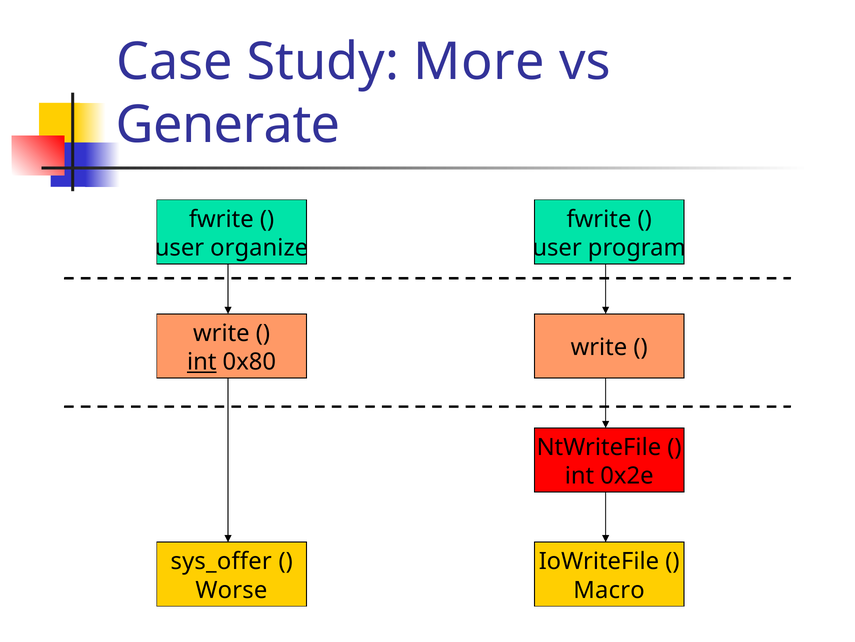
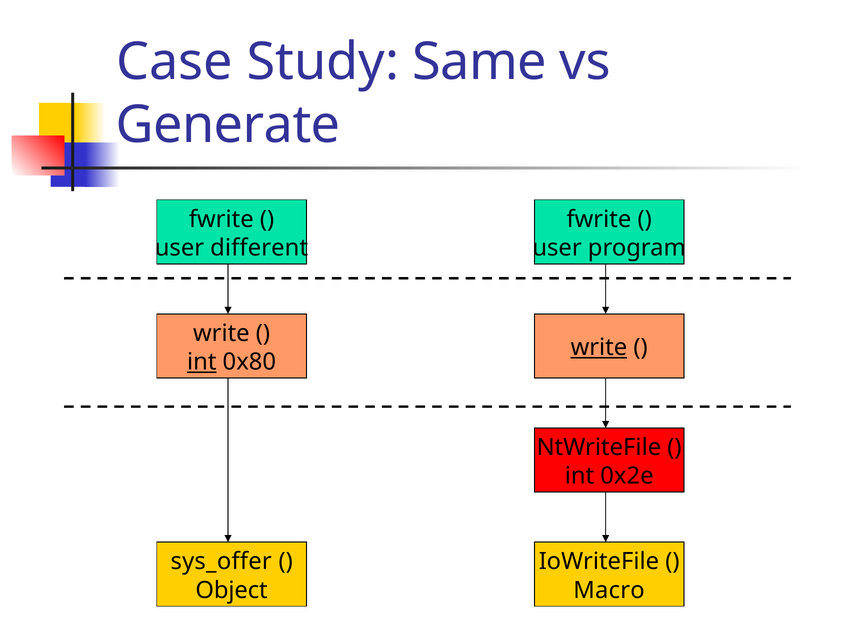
More: More -> Same
organize: organize -> different
write at (599, 347) underline: none -> present
Worse: Worse -> Object
